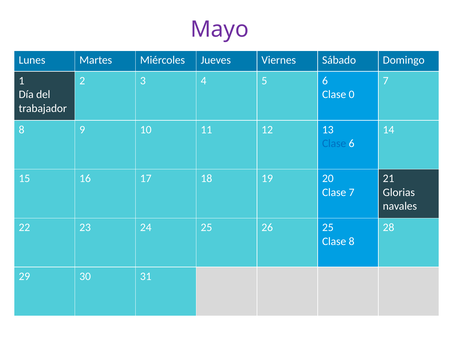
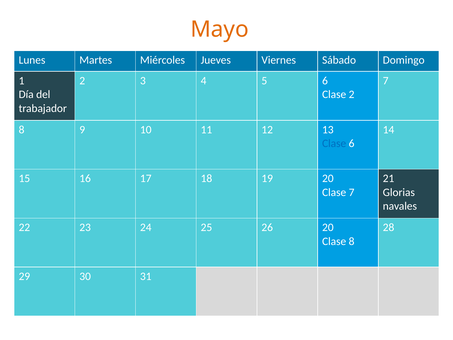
Mayo colour: purple -> orange
Clase 0: 0 -> 2
26 25: 25 -> 20
